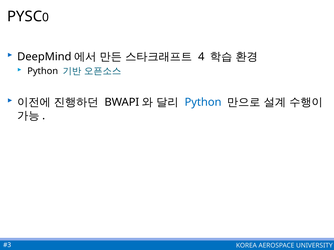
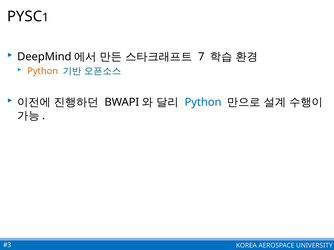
0: 0 -> 1
4: 4 -> 7
Python at (43, 71) colour: black -> orange
